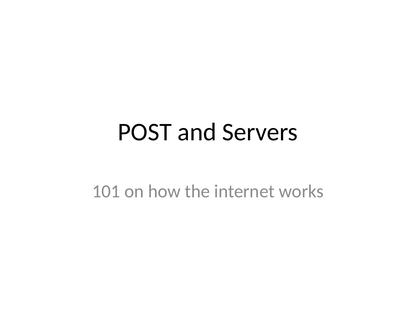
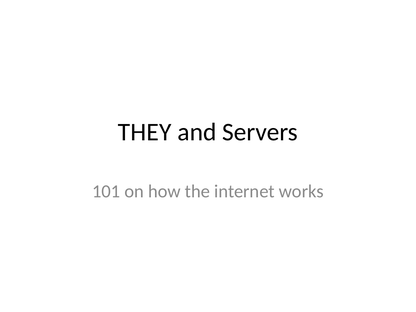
POST: POST -> THEY
